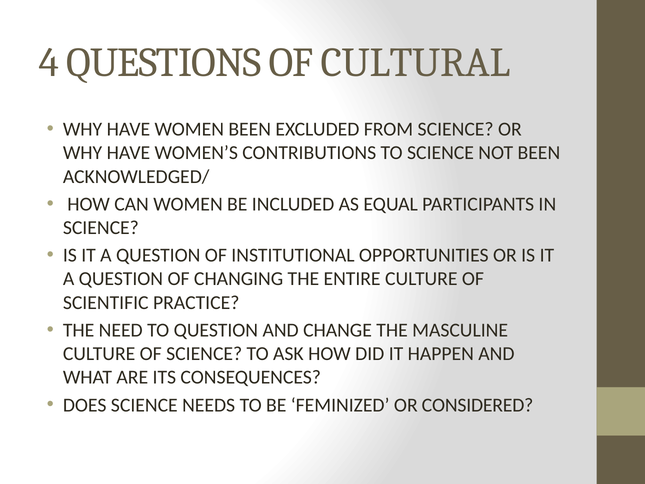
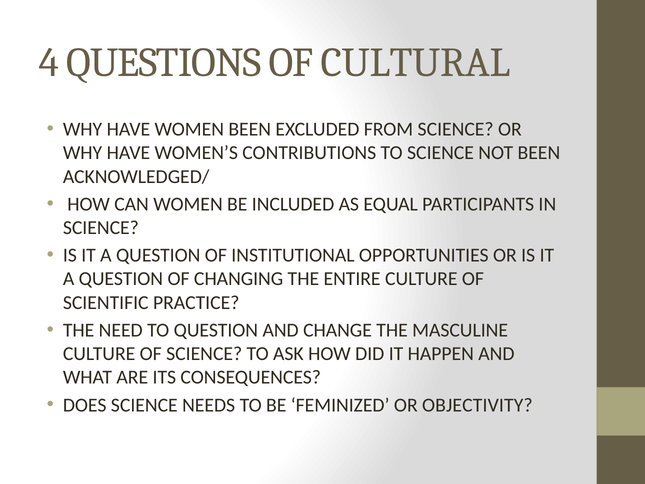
CONSIDERED: CONSIDERED -> OBJECTIVITY
